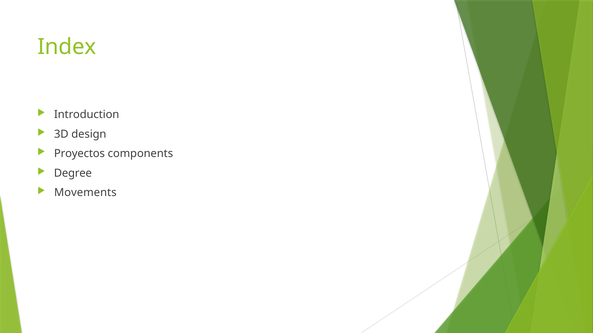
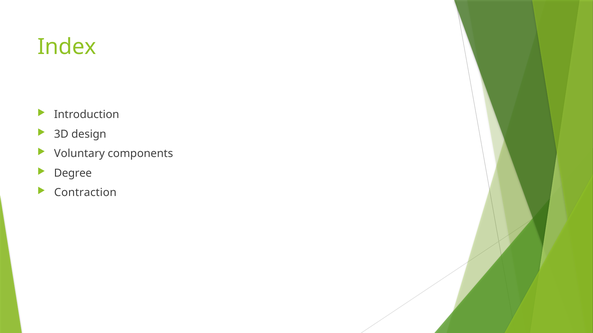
Proyectos: Proyectos -> Voluntary
Movements: Movements -> Contraction
